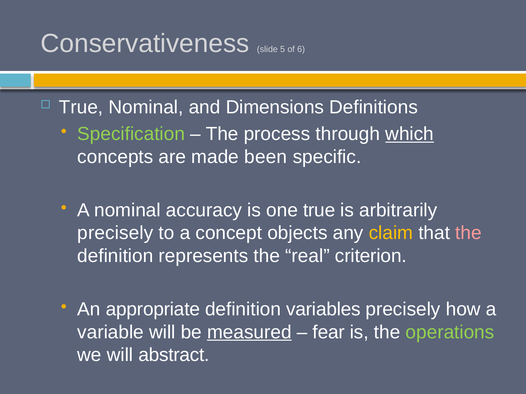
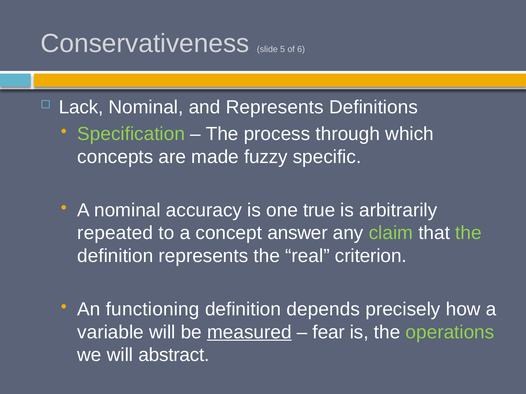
True at (81, 107): True -> Lack
and Dimensions: Dimensions -> Represents
which underline: present -> none
been: been -> fuzzy
precisely at (115, 233): precisely -> repeated
objects: objects -> answer
claim colour: yellow -> light green
the at (469, 233) colour: pink -> light green
appropriate: appropriate -> functioning
variables: variables -> depends
